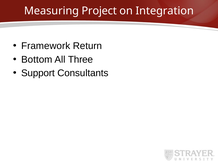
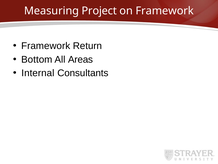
on Integration: Integration -> Framework
Three: Three -> Areas
Support: Support -> Internal
